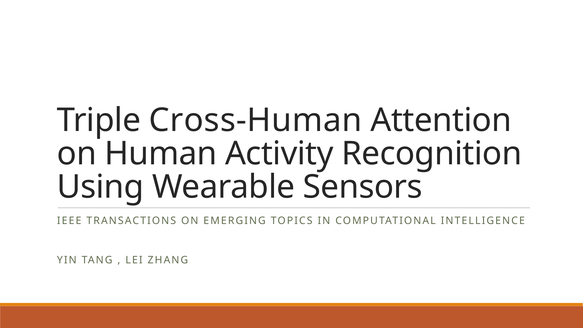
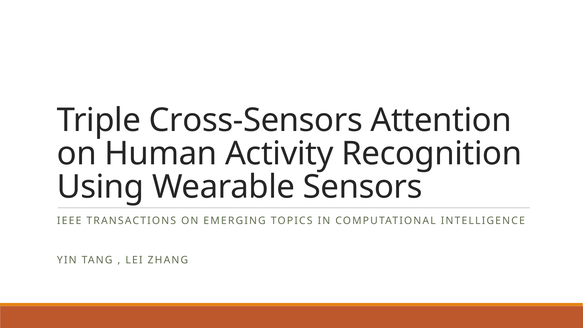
Cross-Human: Cross-Human -> Cross-Sensors
